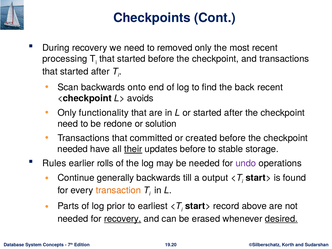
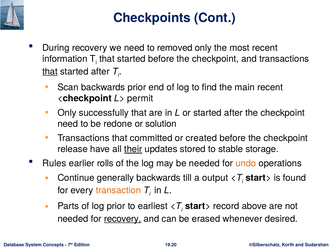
processing: processing -> information
that at (50, 72) underline: none -> present
backwards onto: onto -> prior
back: back -> main
avoids: avoids -> permit
functionality: functionality -> successfully
needed at (73, 149): needed -> release
updates before: before -> stored
undo colour: purple -> orange
desired underline: present -> none
